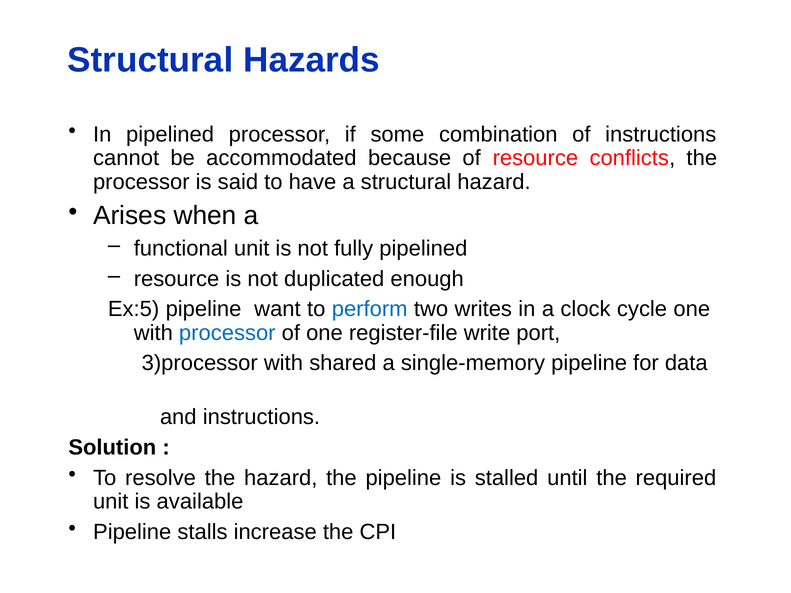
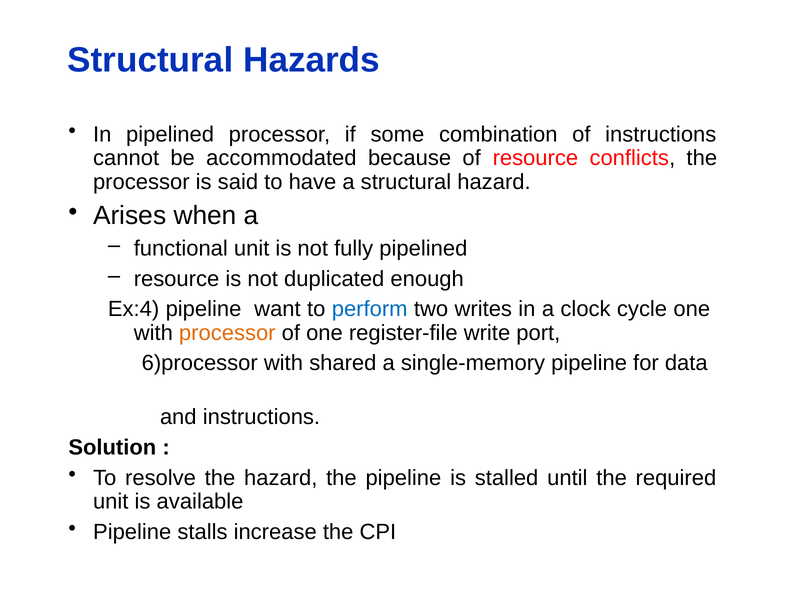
Ex:5: Ex:5 -> Ex:4
processor at (227, 333) colour: blue -> orange
3)processor: 3)processor -> 6)processor
